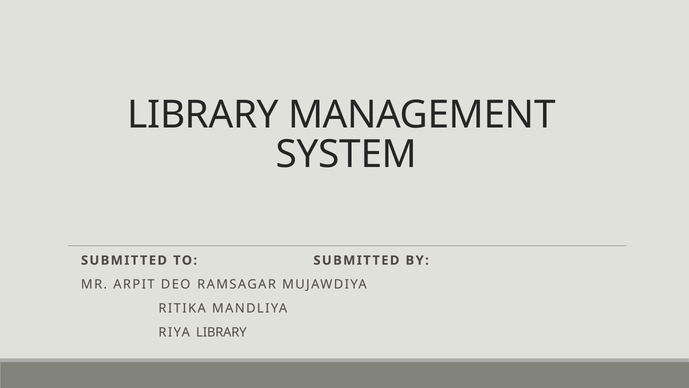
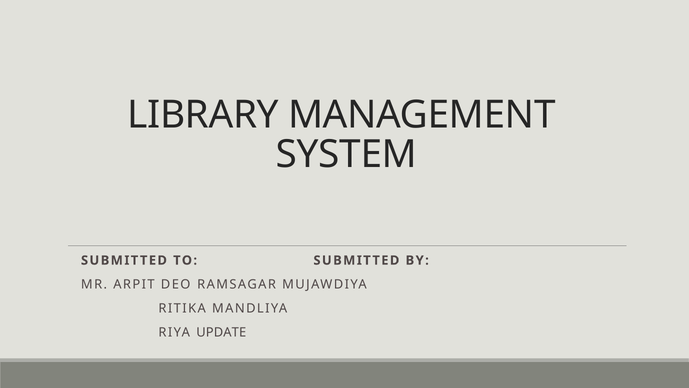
RIYA LIBRARY: LIBRARY -> UPDATE
